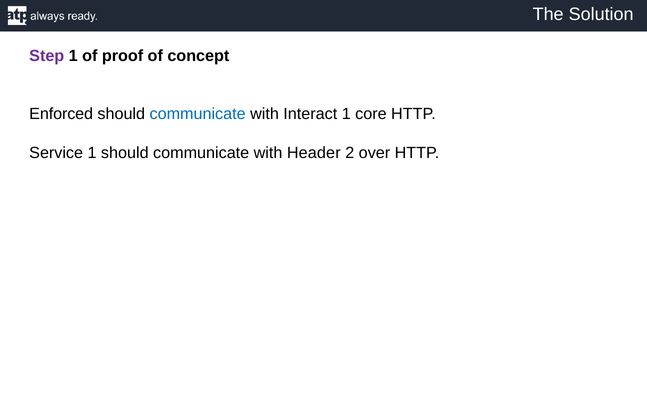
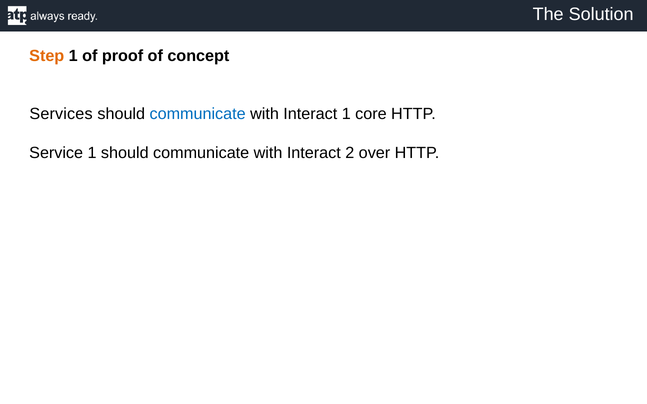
Step colour: purple -> orange
Enforced: Enforced -> Services
Header at (314, 153): Header -> Interact
